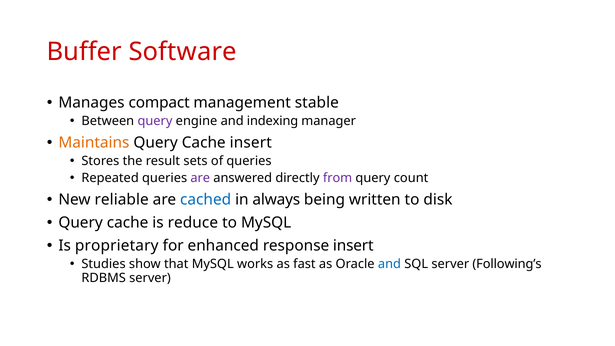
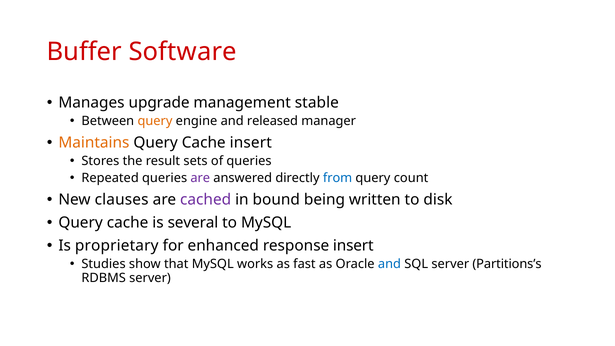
compact: compact -> upgrade
query at (155, 121) colour: purple -> orange
indexing: indexing -> released
from colour: purple -> blue
reliable: reliable -> clauses
cached colour: blue -> purple
always: always -> bound
reduce: reduce -> several
Following’s: Following’s -> Partitions’s
